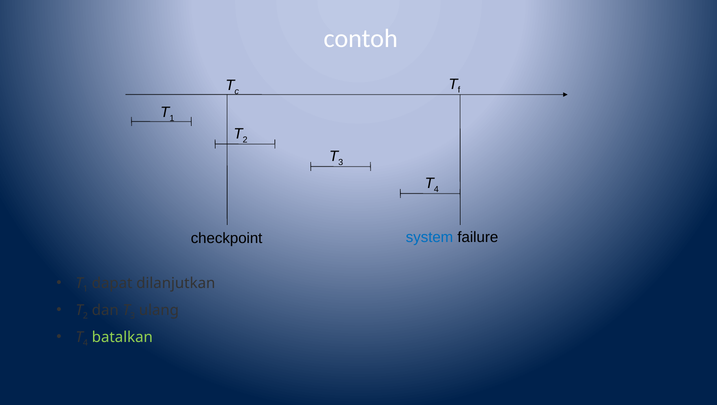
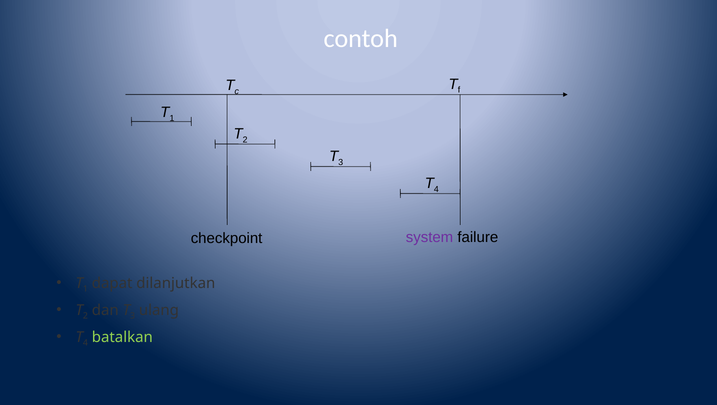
system colour: blue -> purple
